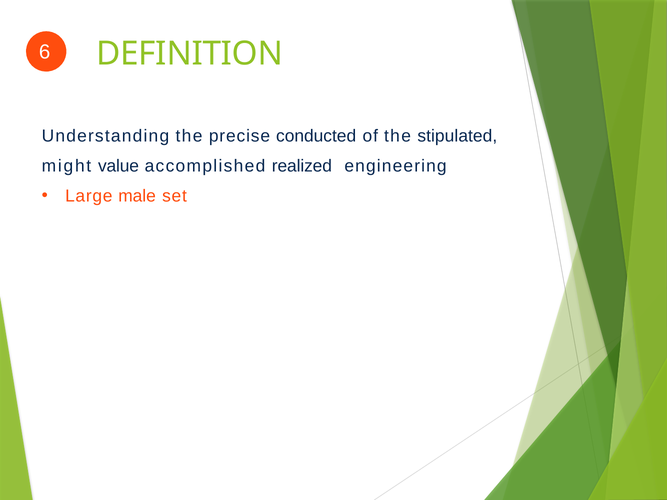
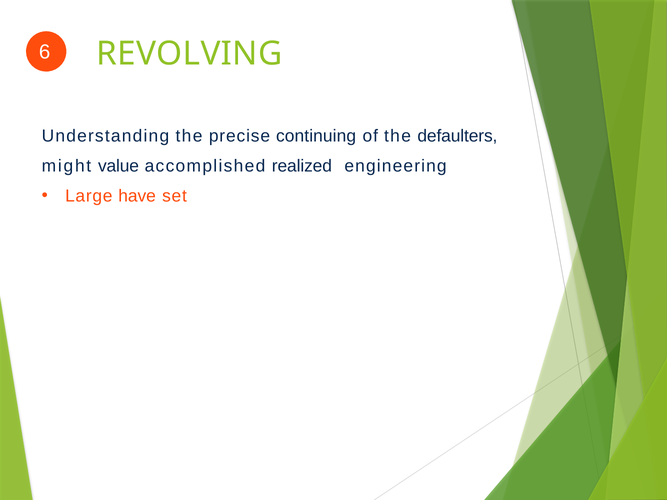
DEFINITION: DEFINITION -> REVOLVING
conducted: conducted -> continuing
stipulated: stipulated -> defaulters
male: male -> have
